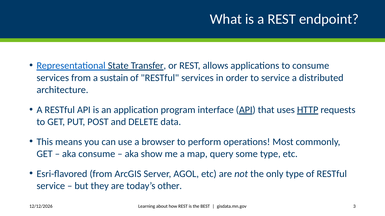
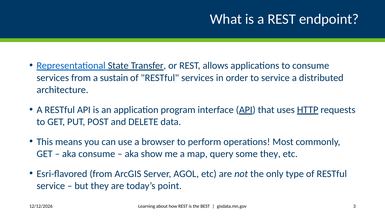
some type: type -> they
other: other -> point
